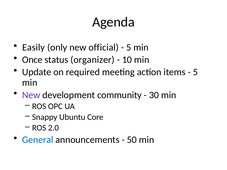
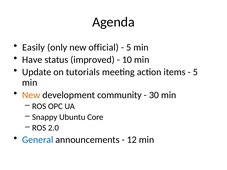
Once: Once -> Have
organizer: organizer -> improved
required: required -> tutorials
New at (31, 95) colour: purple -> orange
50: 50 -> 12
